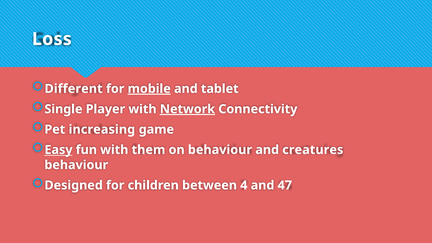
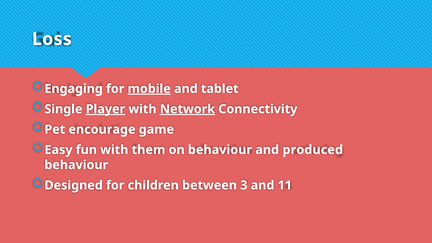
Different: Different -> Engaging
Player underline: none -> present
increasing: increasing -> encourage
Easy underline: present -> none
creatures: creatures -> produced
4: 4 -> 3
47: 47 -> 11
